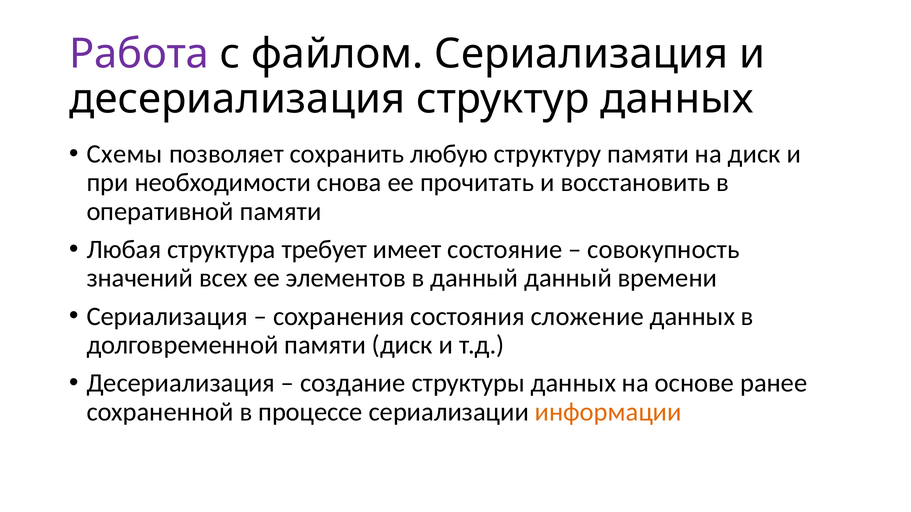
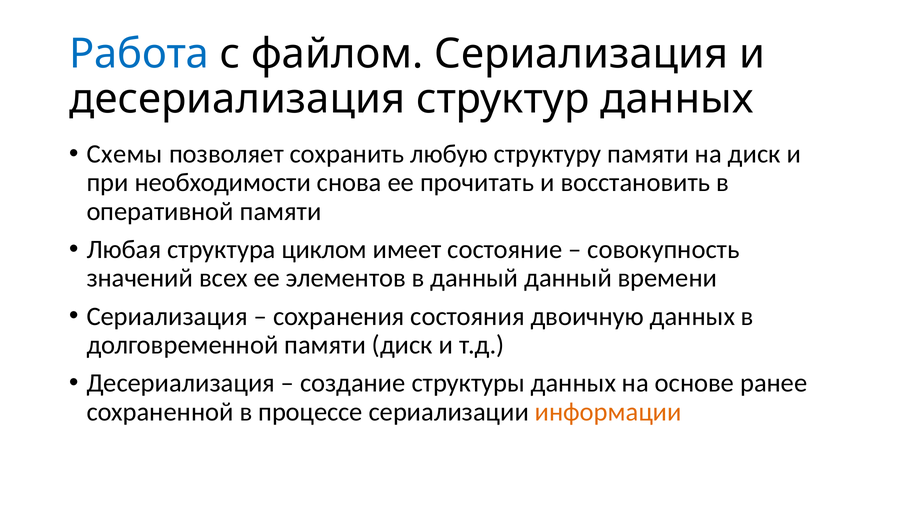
Работа colour: purple -> blue
требует: требует -> циклом
сложение: сложение -> двоичную
